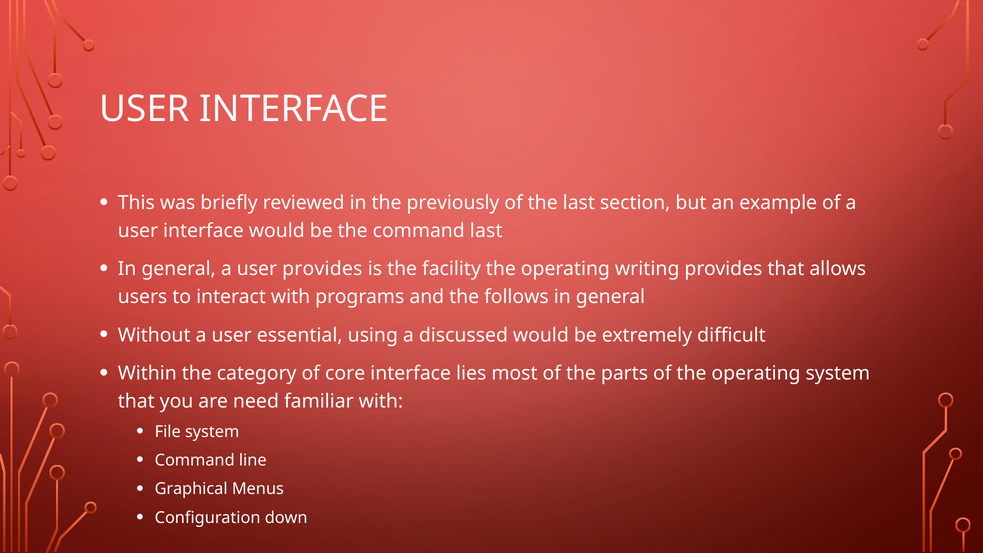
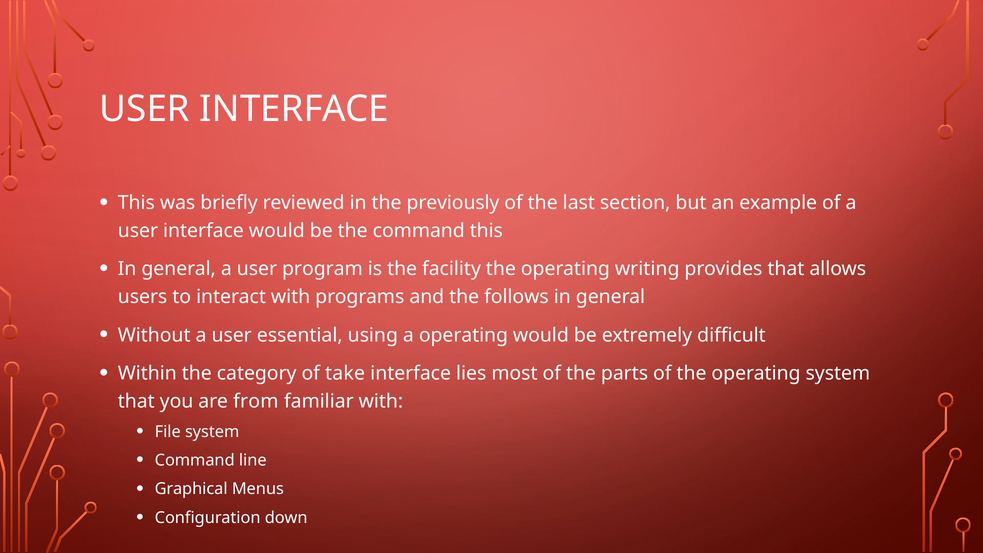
command last: last -> this
user provides: provides -> program
a discussed: discussed -> operating
core: core -> take
need: need -> from
